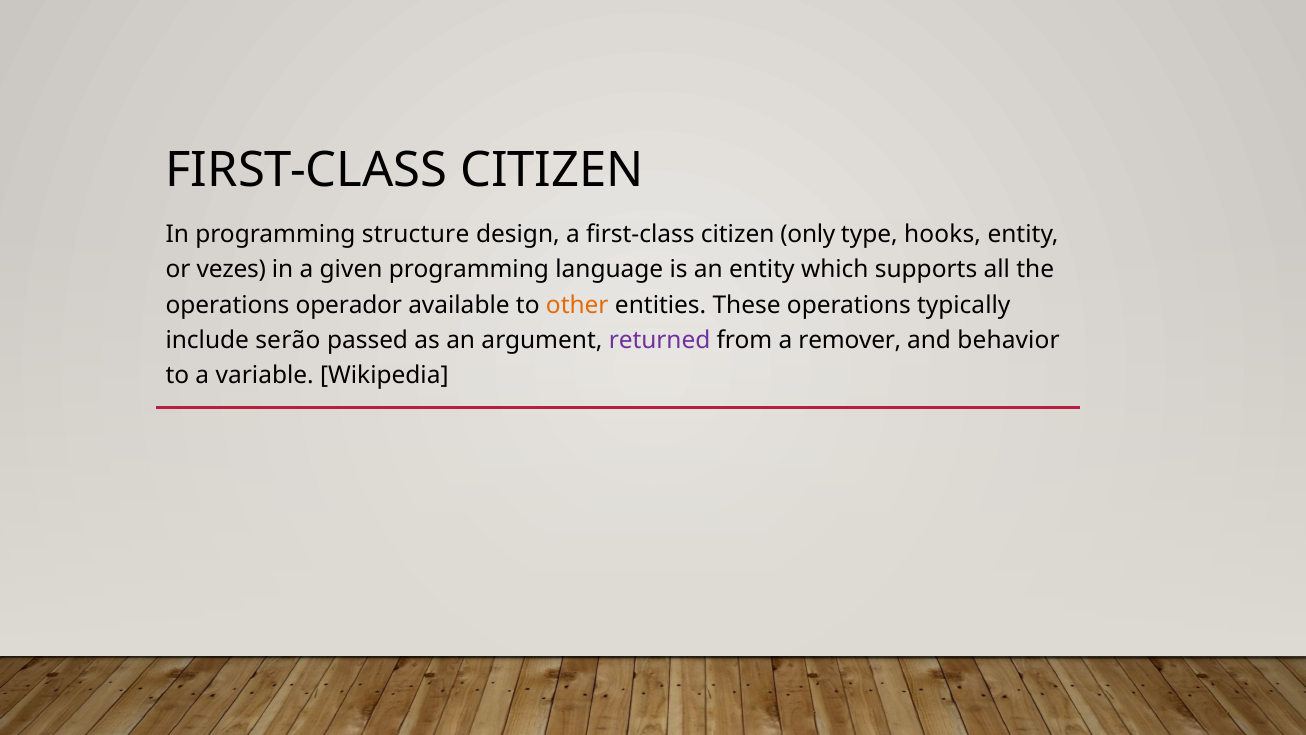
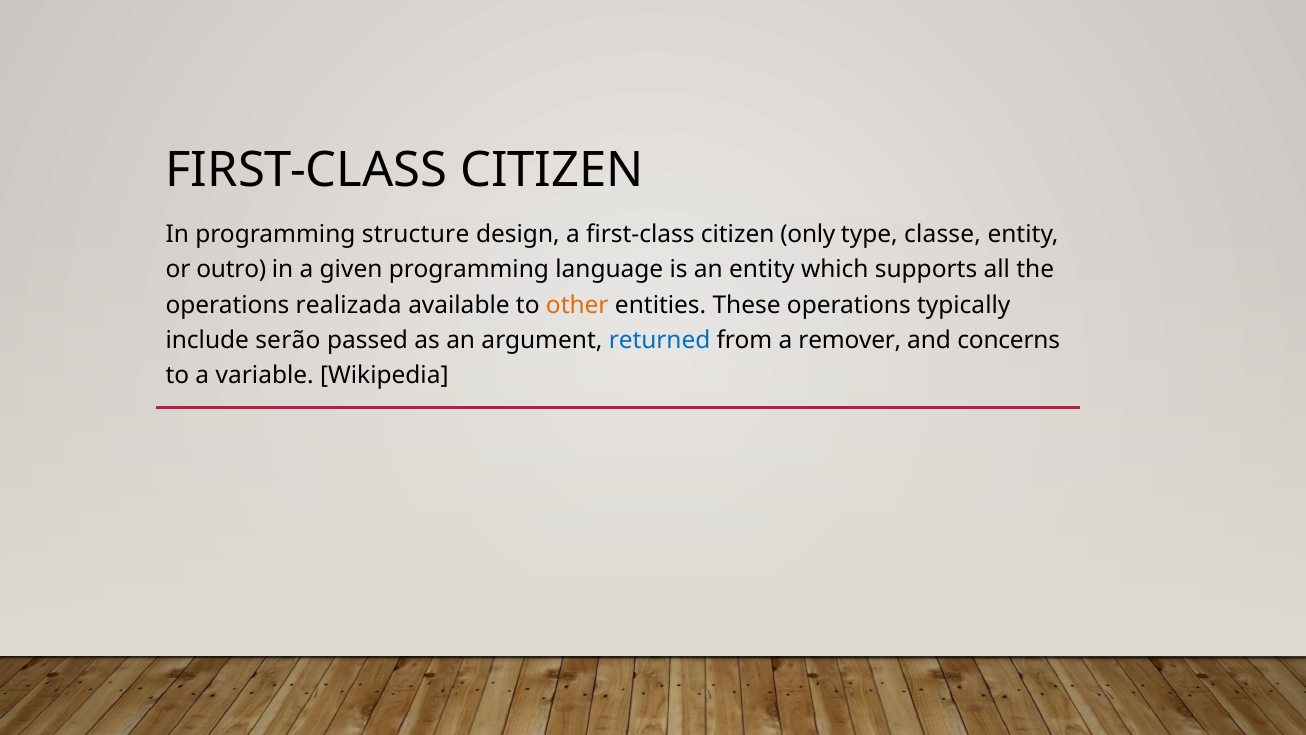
hooks: hooks -> classe
vezes: vezes -> outro
operador: operador -> realizada
returned colour: purple -> blue
behavior: behavior -> concerns
